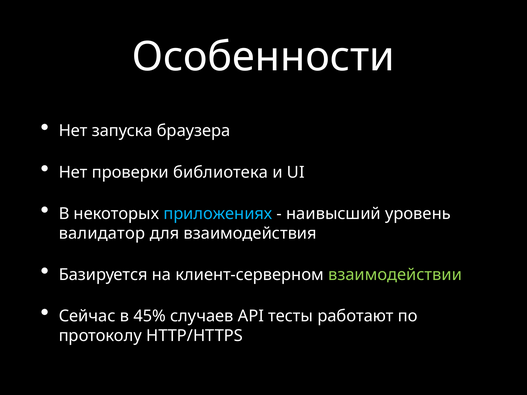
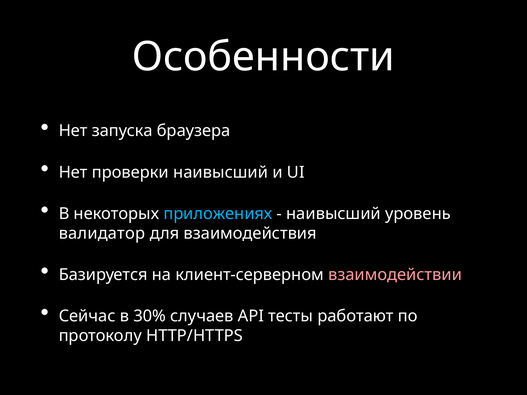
проверки библиотека: библиотека -> наивысший
взаимодействии colour: light green -> pink
45%: 45% -> 30%
